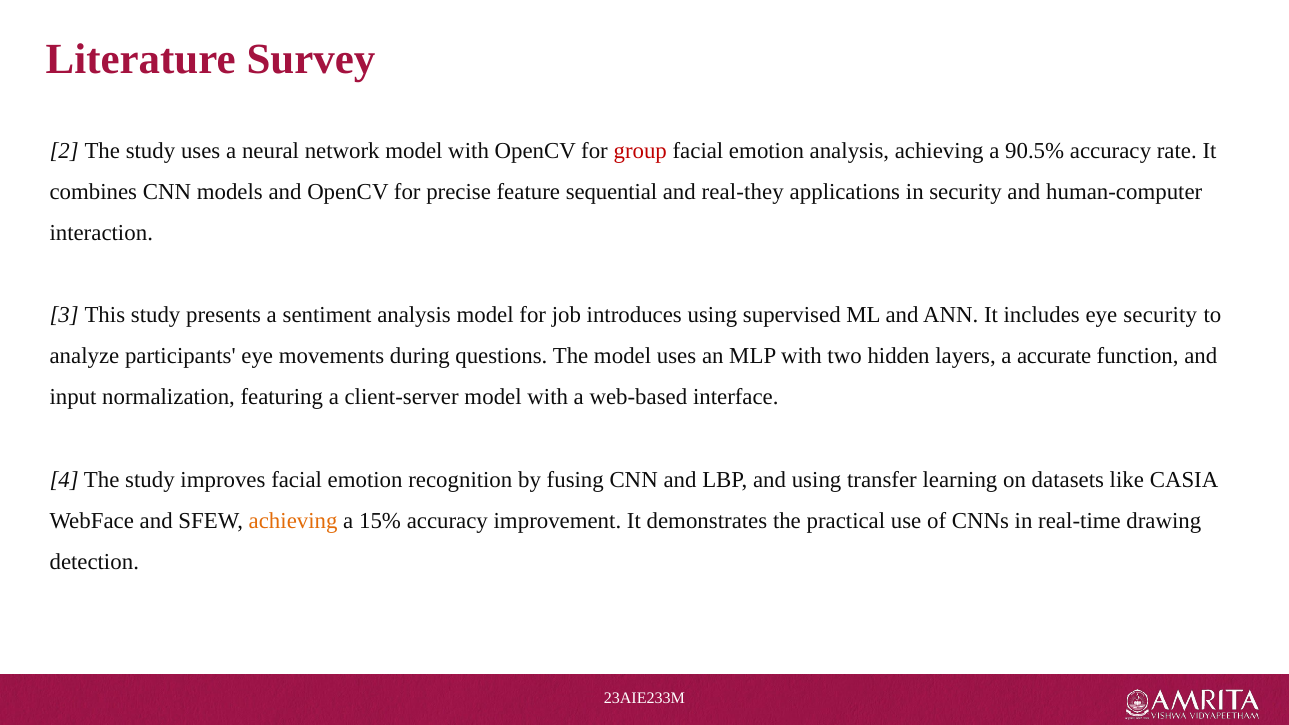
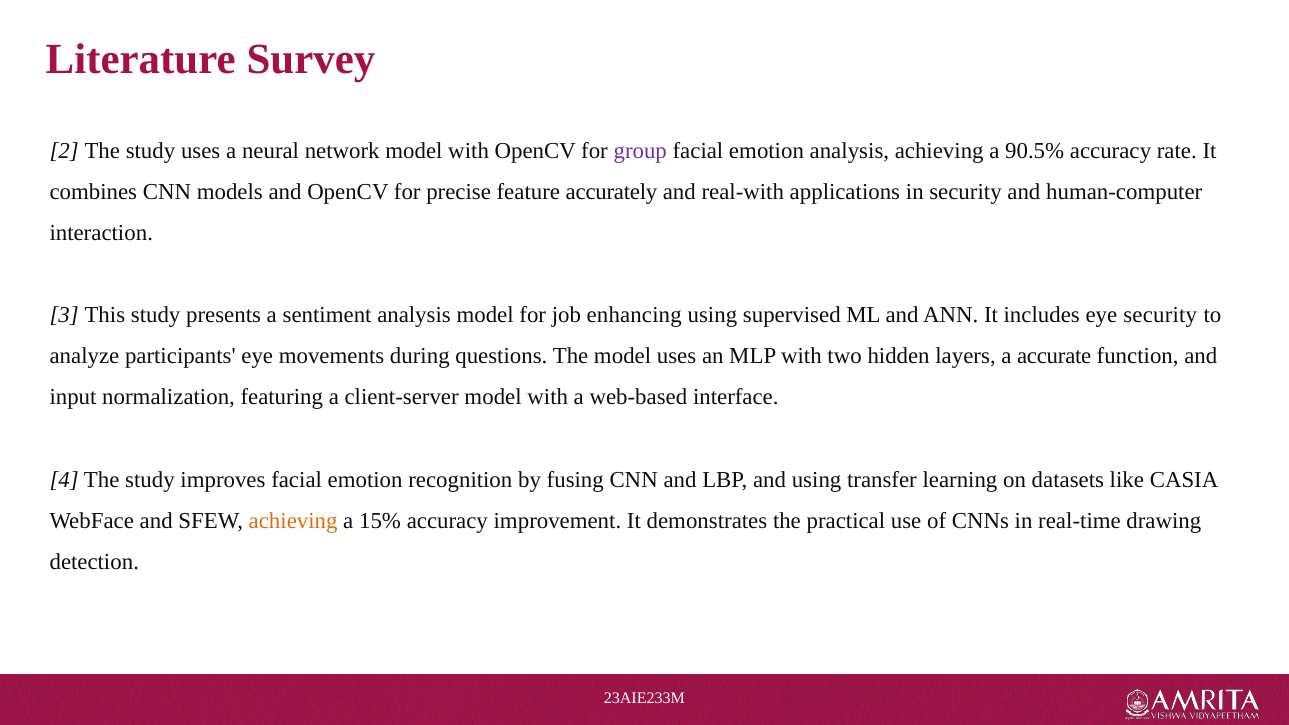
group colour: red -> purple
sequential: sequential -> accurately
real-they: real-they -> real-with
introduces: introduces -> enhancing
